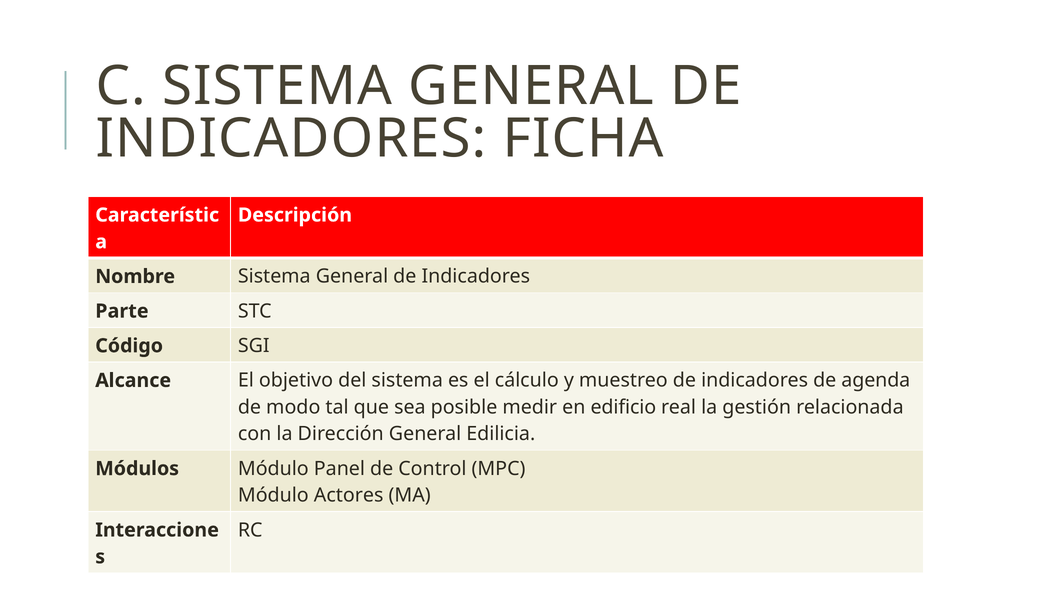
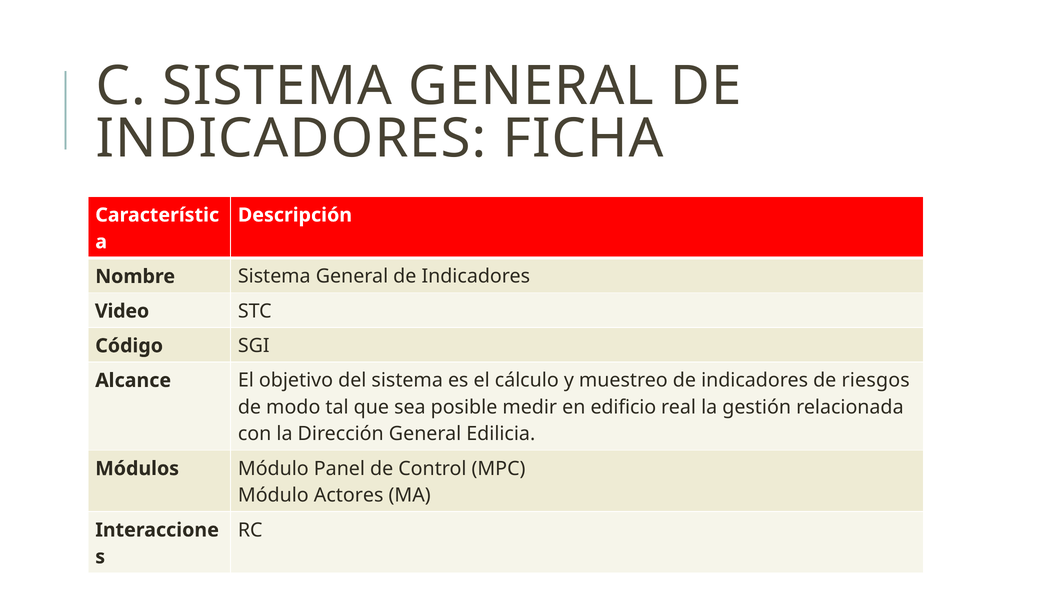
Parte: Parte -> Video
agenda: agenda -> riesgos
